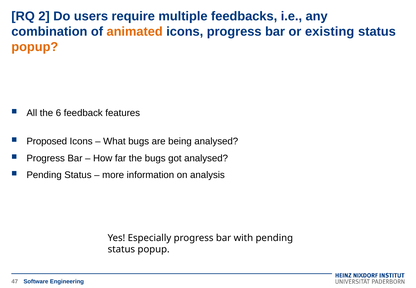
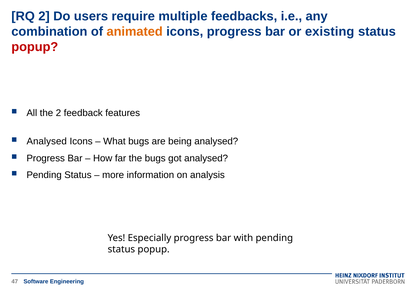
popup at (35, 47) colour: orange -> red
the 6: 6 -> 2
Proposed at (47, 141): Proposed -> Analysed
